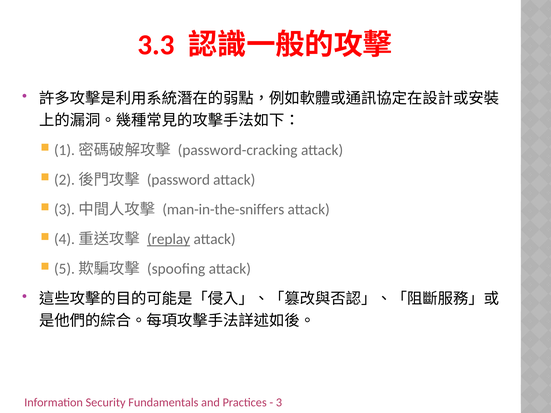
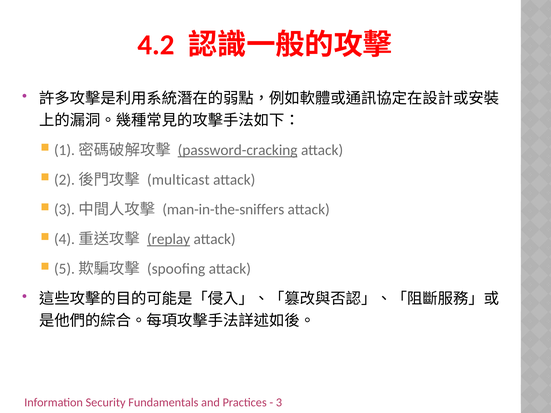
3.3: 3.3 -> 4.2
password-cracking underline: none -> present
password: password -> multicast
